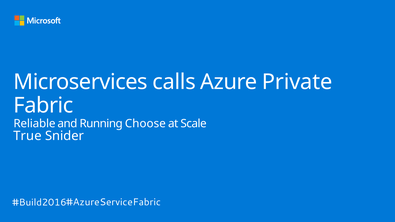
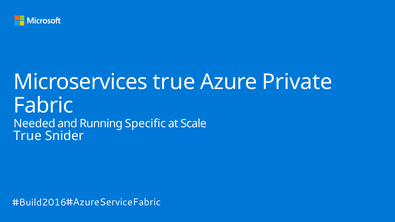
Microservices calls: calls -> true
Reliable: Reliable -> Needed
Choose: Choose -> Specific
